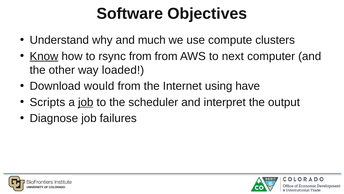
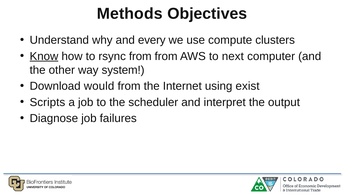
Software: Software -> Methods
much: much -> every
loaded: loaded -> system
have: have -> exist
job at (86, 102) underline: present -> none
